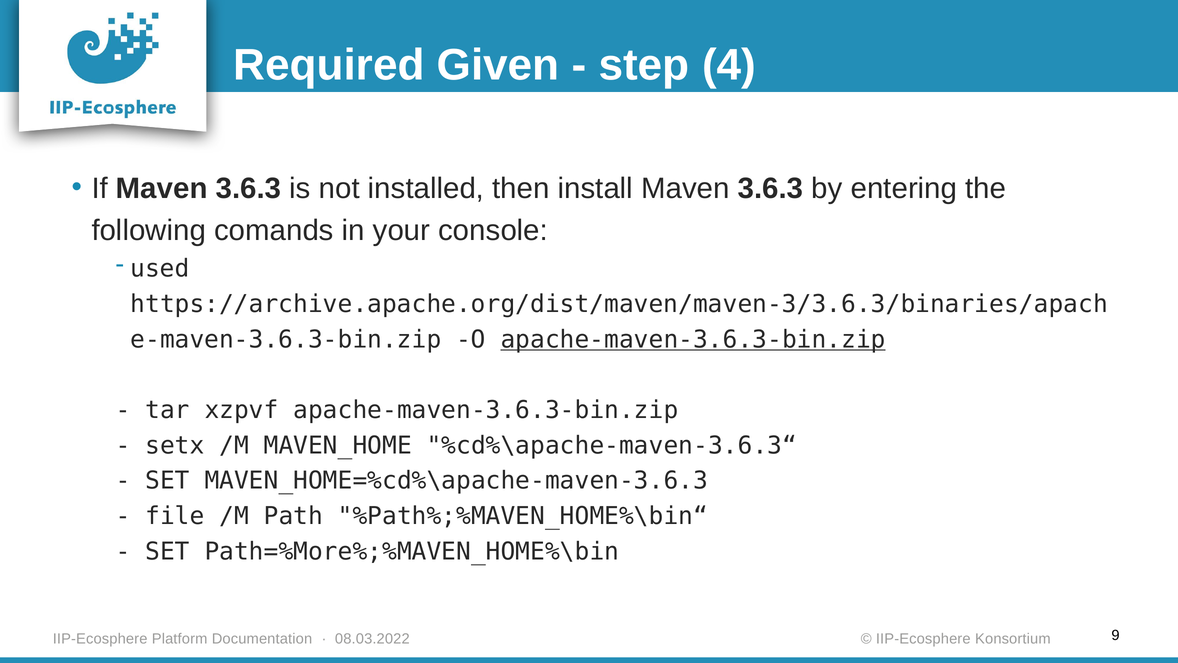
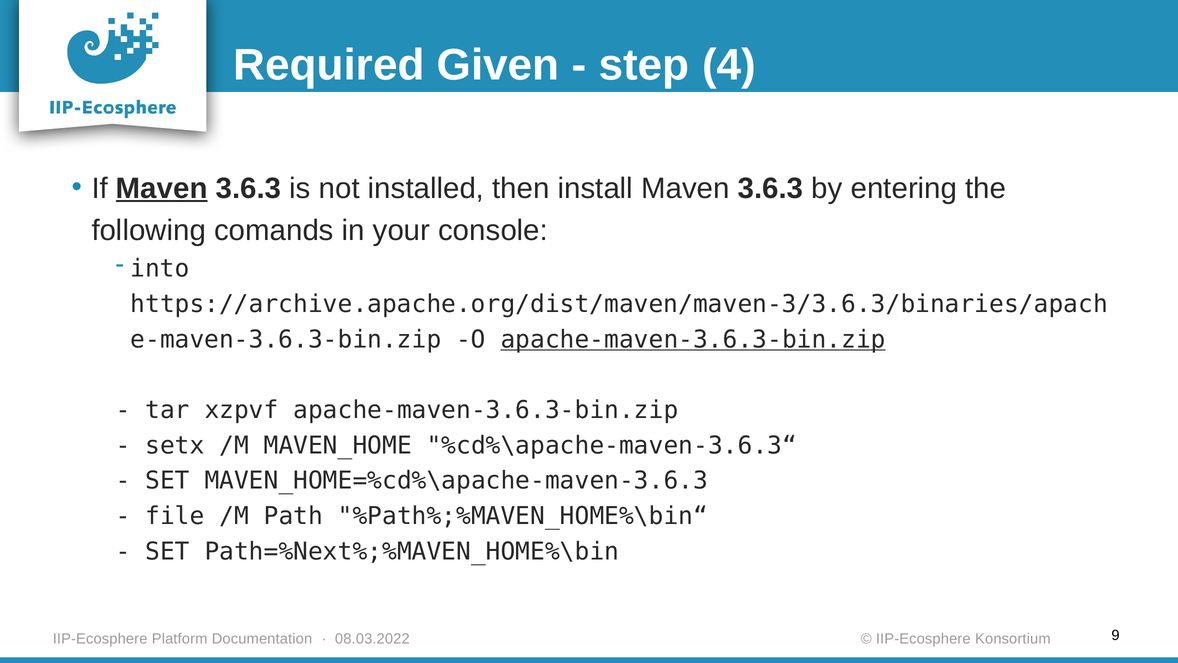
Maven at (162, 188) underline: none -> present
used: used -> into
Path=%More%;%MAVEN_HOME%\bin: Path=%More%;%MAVEN_HOME%\bin -> Path=%Next%;%MAVEN_HOME%\bin
